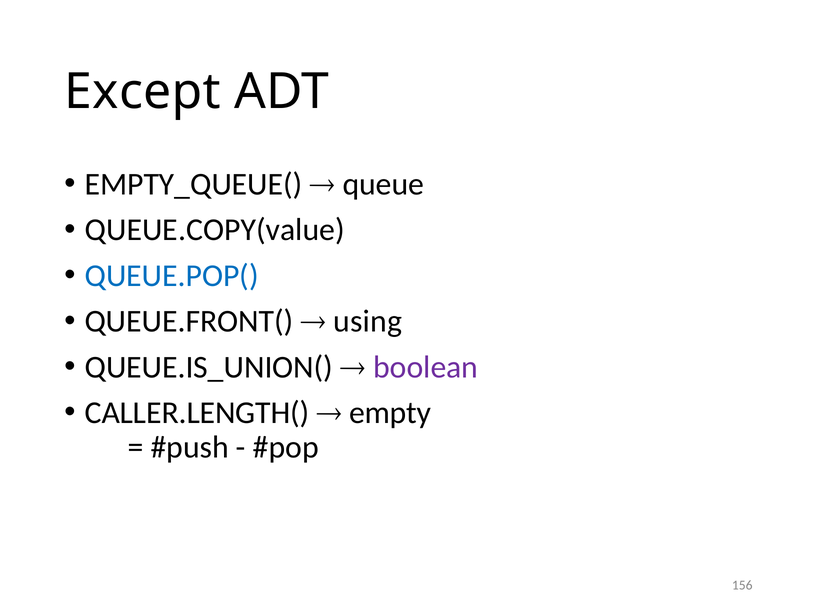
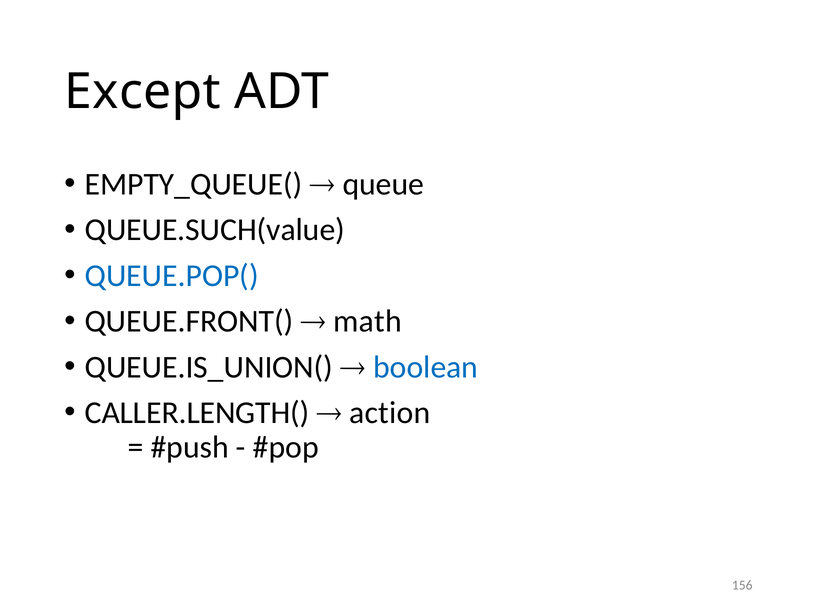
QUEUE.COPY(value: QUEUE.COPY(value -> QUEUE.SUCH(value
using: using -> math
boolean colour: purple -> blue
empty: empty -> action
